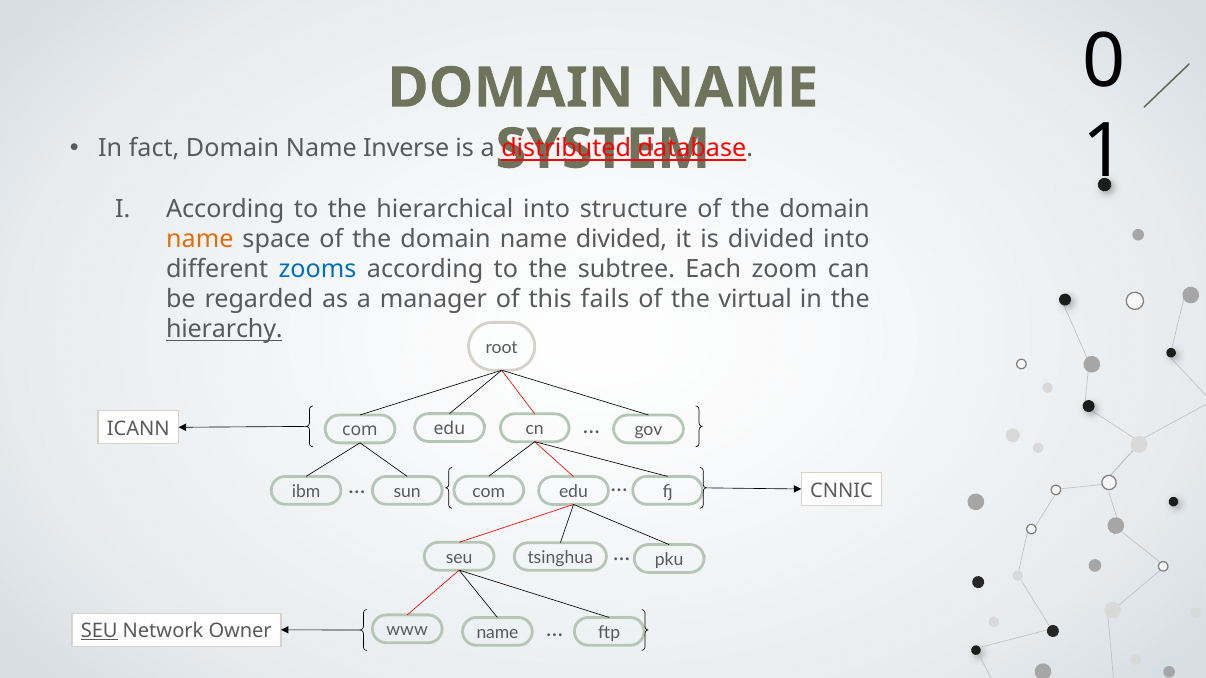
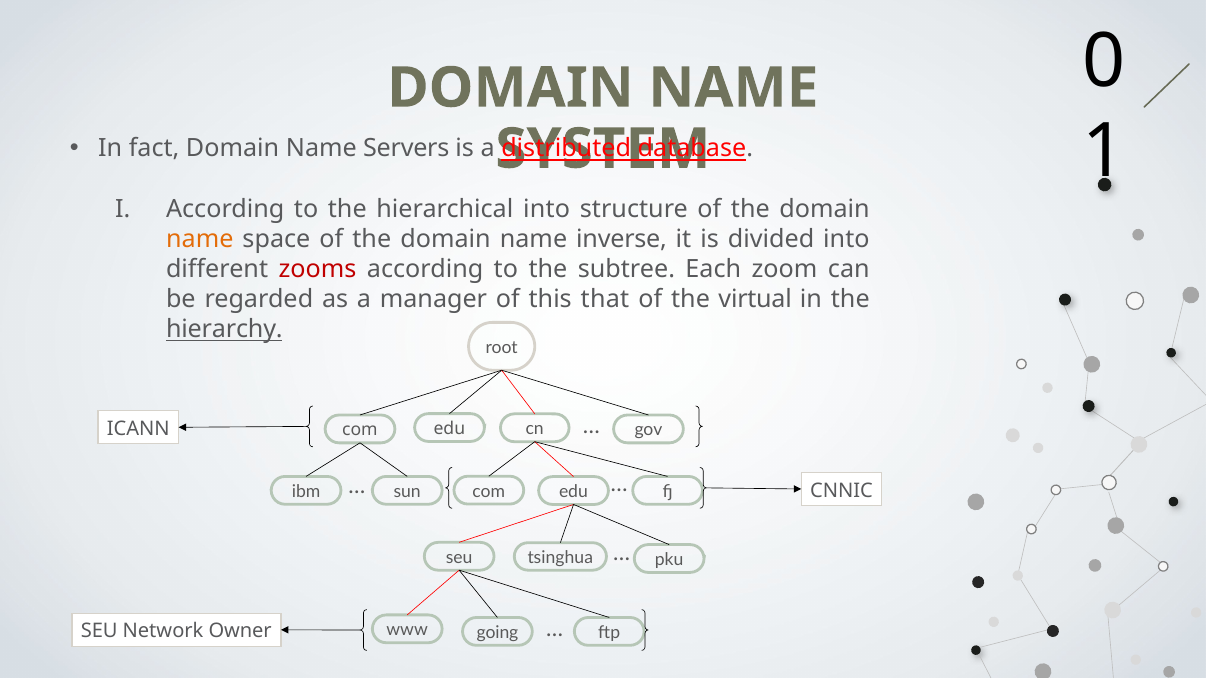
Inverse: Inverse -> Servers
name divided: divided -> inverse
zooms colour: blue -> red
fails: fails -> that
www name: name -> going
SEU at (99, 632) underline: present -> none
